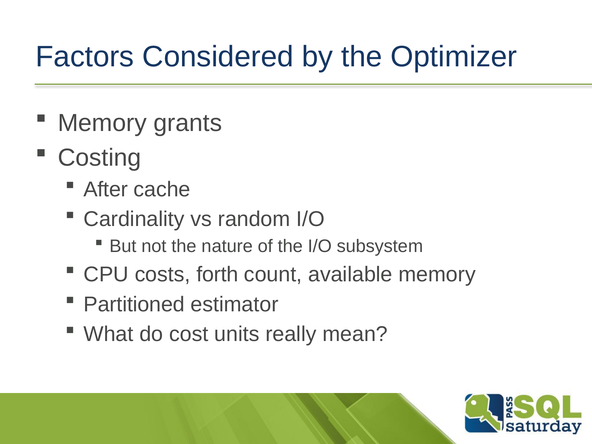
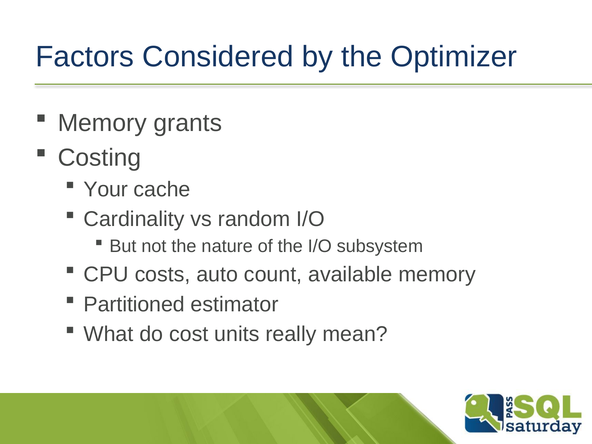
After: After -> Your
forth: forth -> auto
